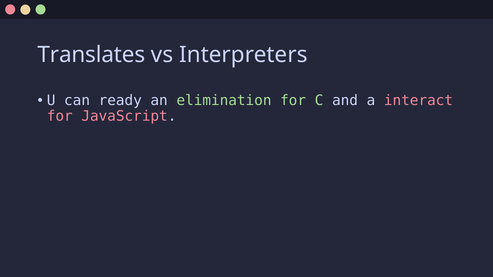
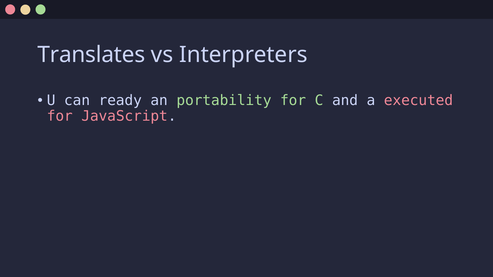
elimination: elimination -> portability
interact: interact -> executed
